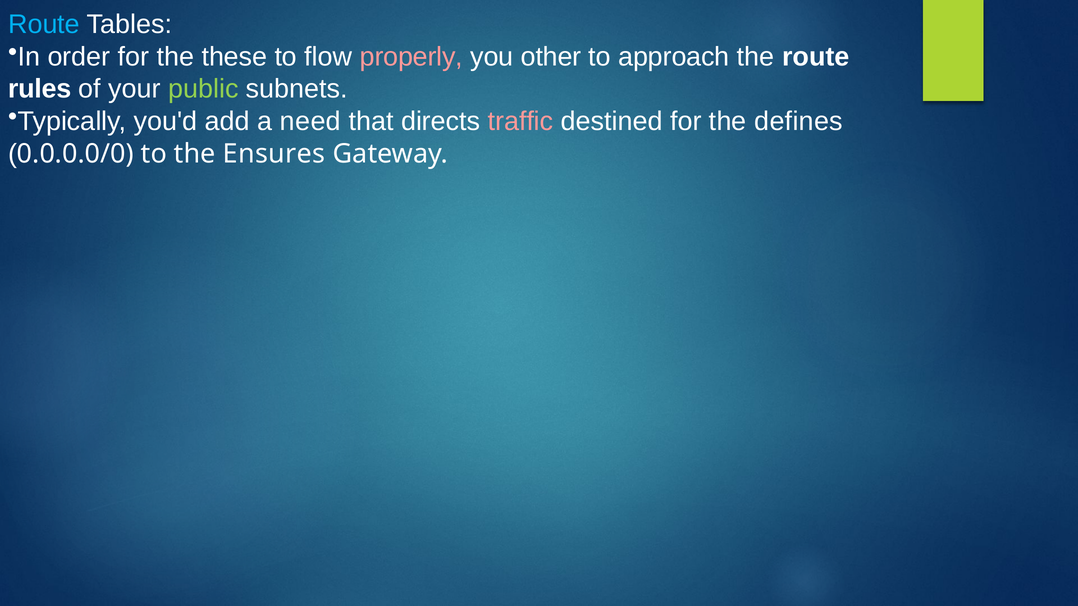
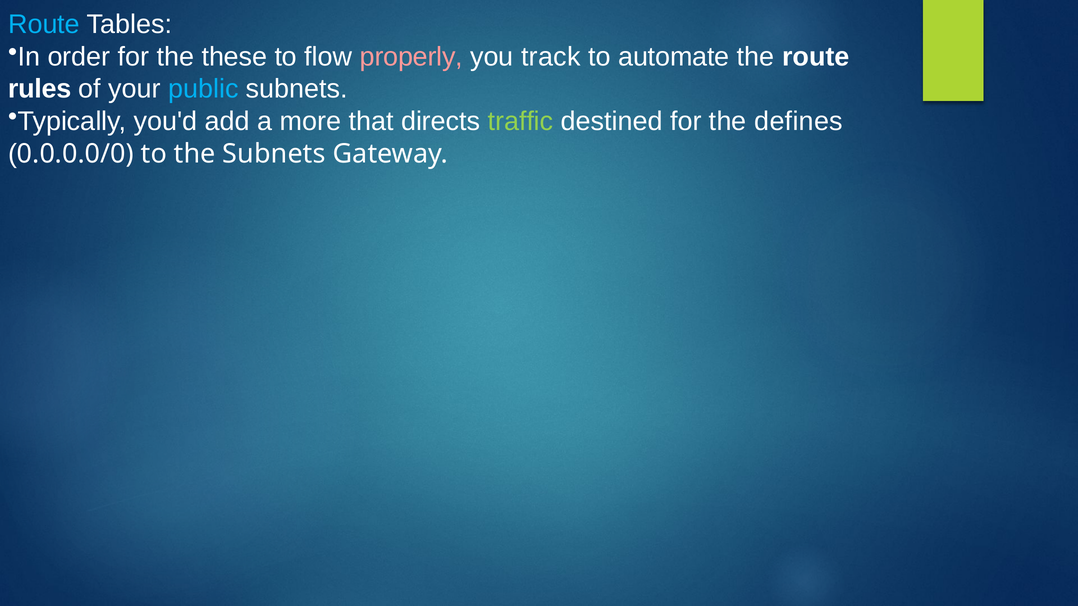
other: other -> track
approach: approach -> automate
public colour: light green -> light blue
need: need -> more
traffic colour: pink -> light green
the Ensures: Ensures -> Subnets
